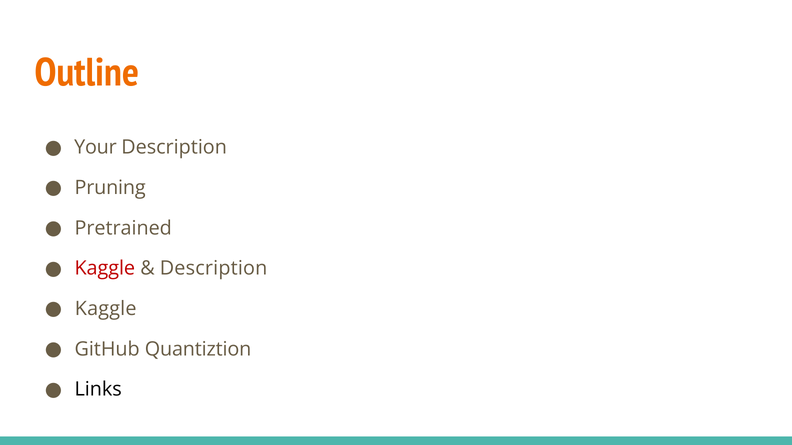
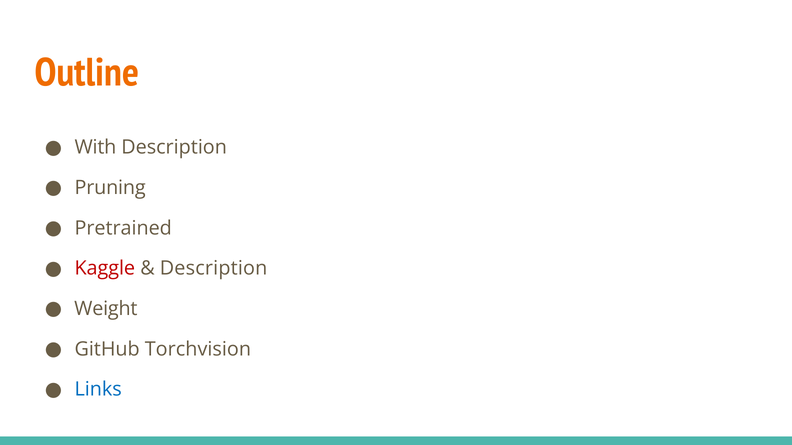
Your: Your -> With
Kaggle at (106, 309): Kaggle -> Weight
Quantiztion: Quantiztion -> Torchvision
Links colour: black -> blue
